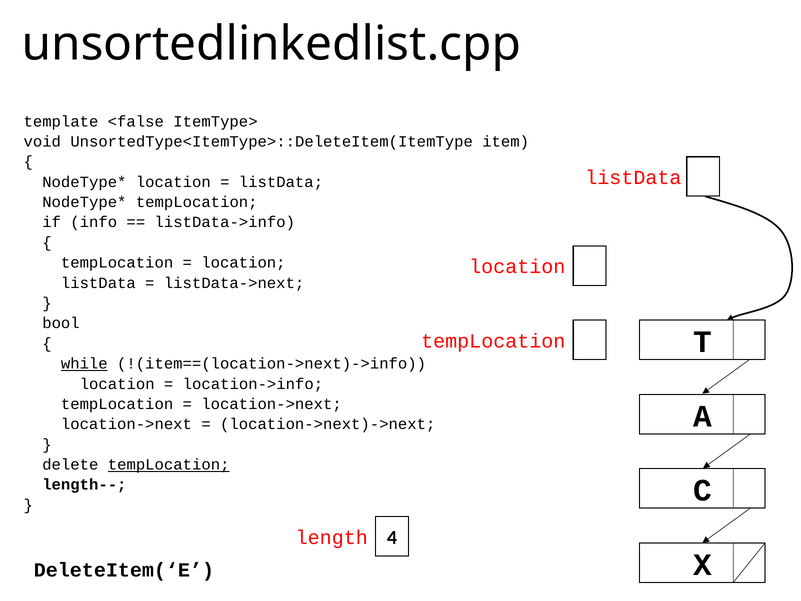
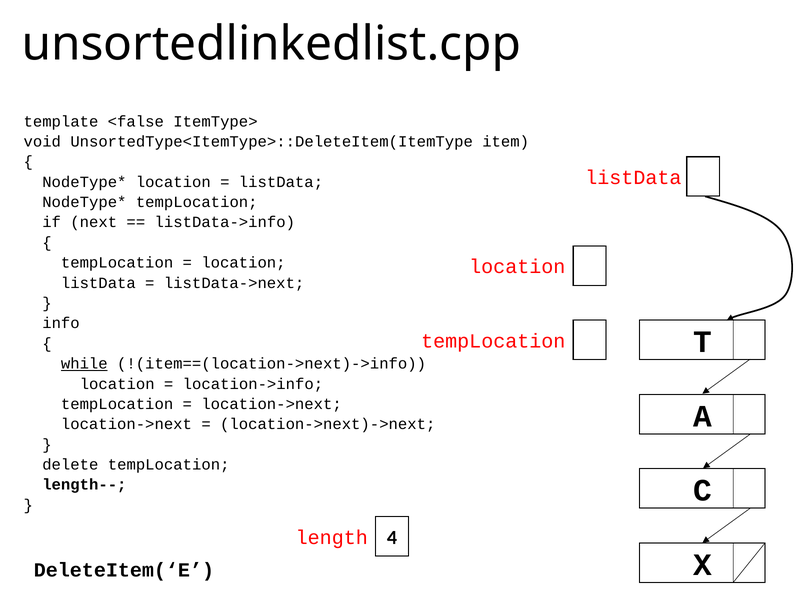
info: info -> next
bool: bool -> info
tempLocation at (169, 464) underline: present -> none
